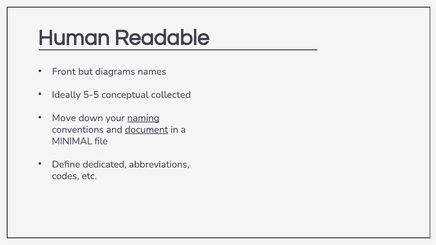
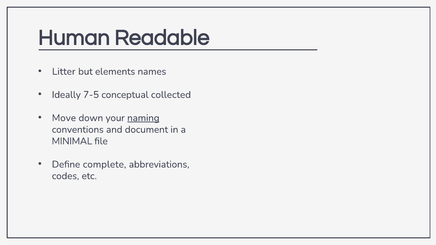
Front: Front -> Litter
diagrams: diagrams -> elements
5-5: 5-5 -> 7-5
document underline: present -> none
dedicated: dedicated -> complete
